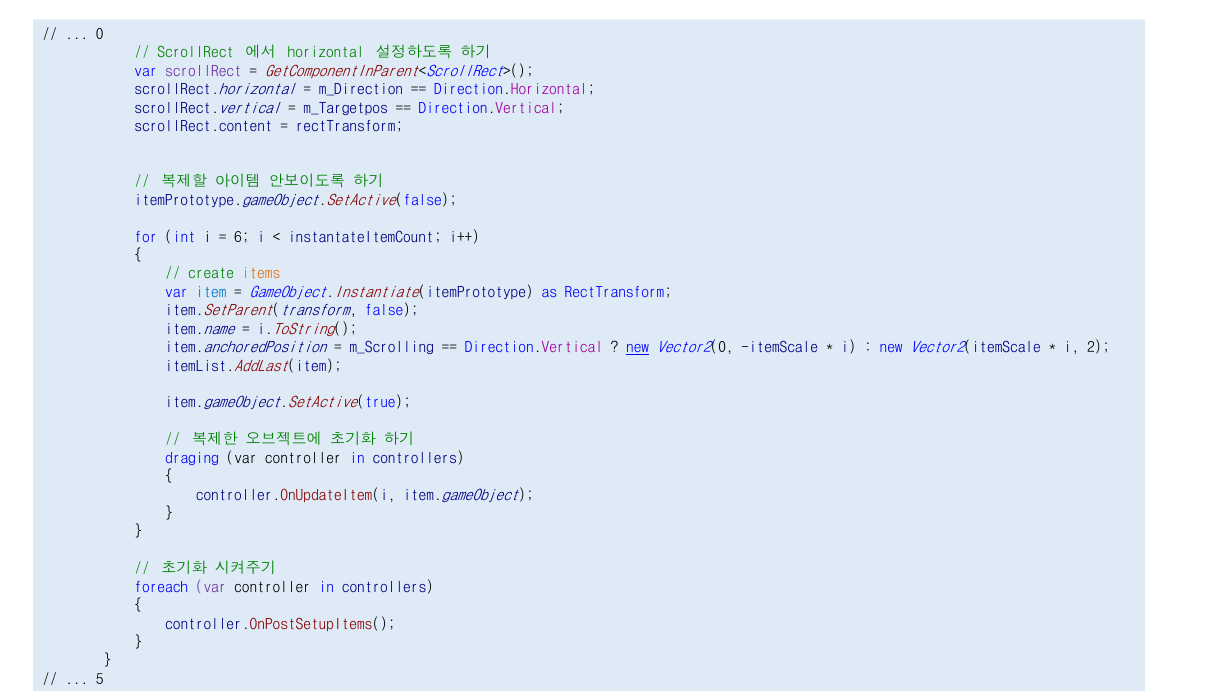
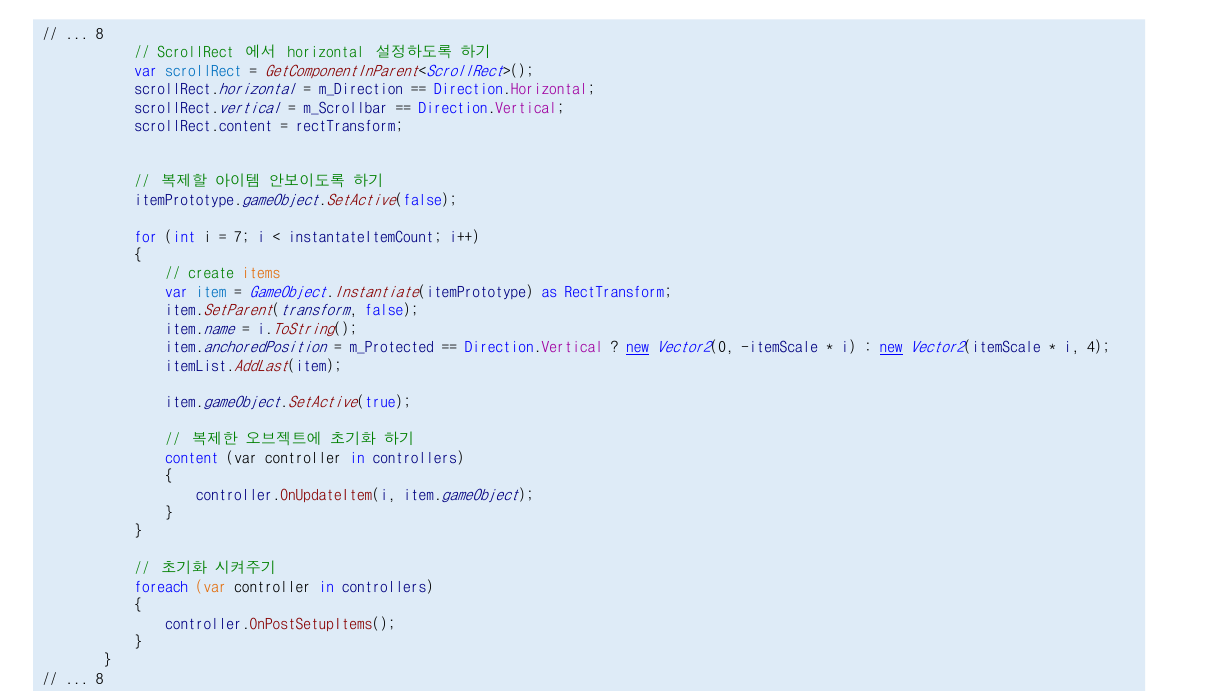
0 at (100, 34): 0 -> 8
scrollRect at (204, 71) colour: purple -> blue
m_Targetpos: m_Targetpos -> m_Scrollbar
6: 6 -> 7
m_Scrolling: m_Scrolling -> m_Protected
new at (891, 348) underline: none -> present
2: 2 -> 4
draging: draging -> content
var at (211, 587) colour: purple -> orange
5 at (100, 680): 5 -> 8
